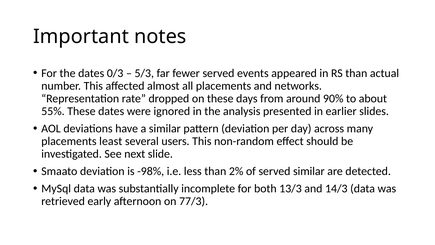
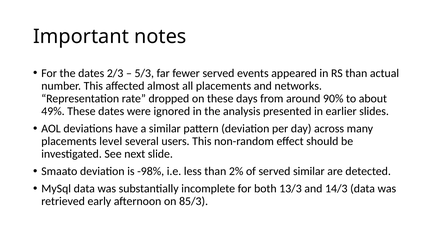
0/3: 0/3 -> 2/3
55%: 55% -> 49%
least: least -> level
77/3: 77/3 -> 85/3
